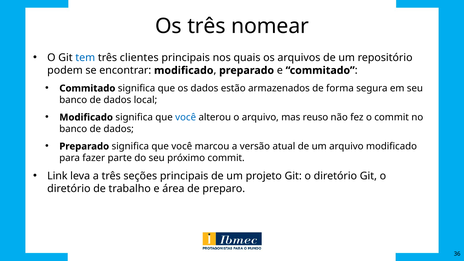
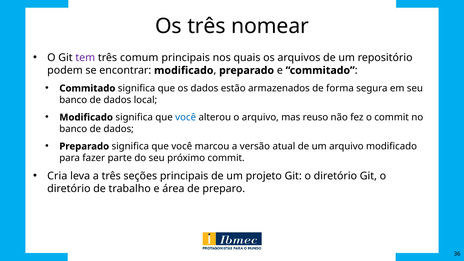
tem colour: blue -> purple
clientes: clientes -> comum
Link: Link -> Cria
